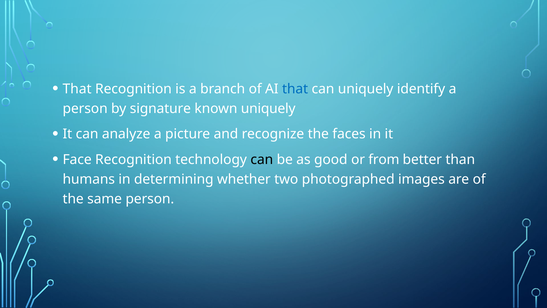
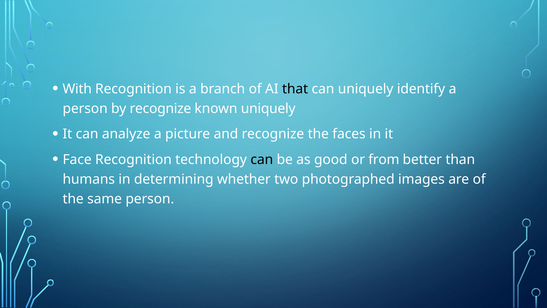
That at (77, 89): That -> With
that at (295, 89) colour: blue -> black
by signature: signature -> recognize
